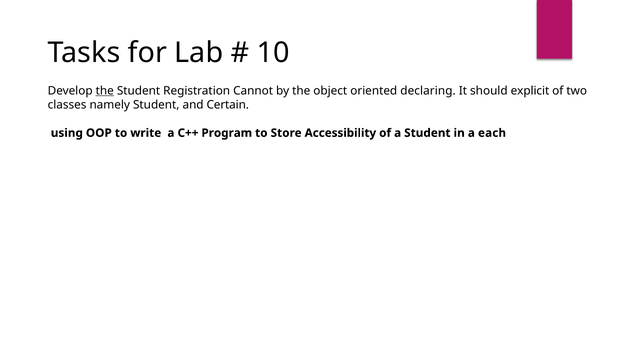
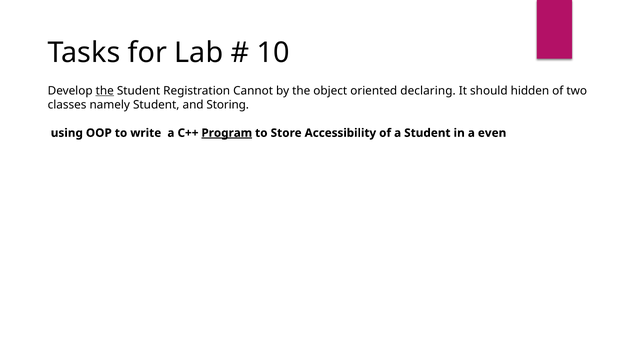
explicit: explicit -> hidden
Certain: Certain -> Storing
Program underline: none -> present
each: each -> even
